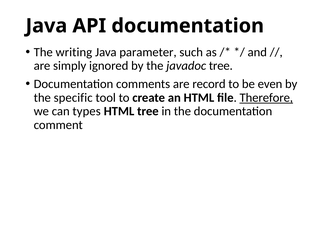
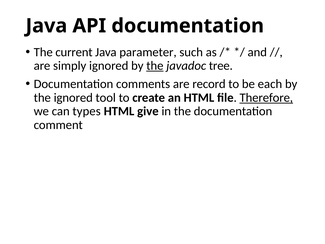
writing: writing -> current
the at (155, 66) underline: none -> present
even: even -> each
the specific: specific -> ignored
HTML tree: tree -> give
